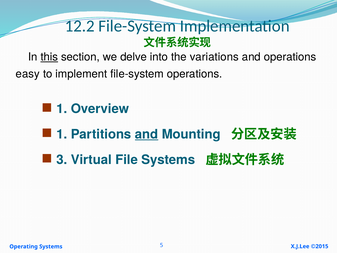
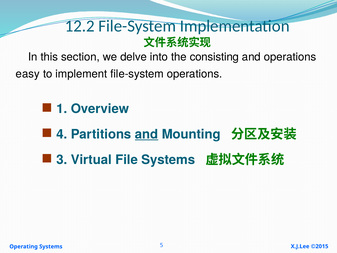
this underline: present -> none
variations: variations -> consisting
1 at (62, 134): 1 -> 4
